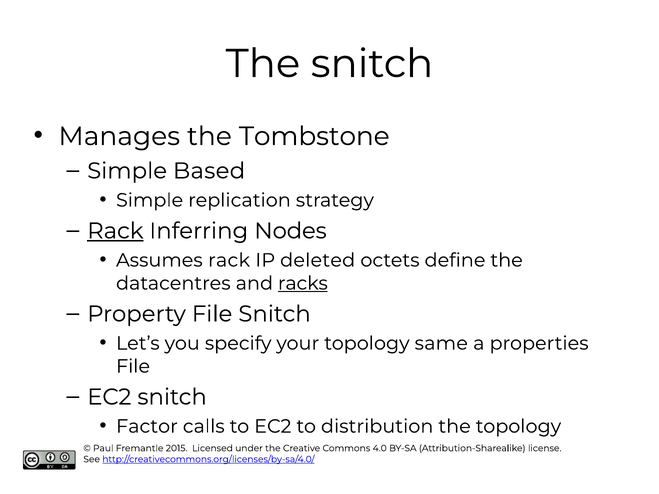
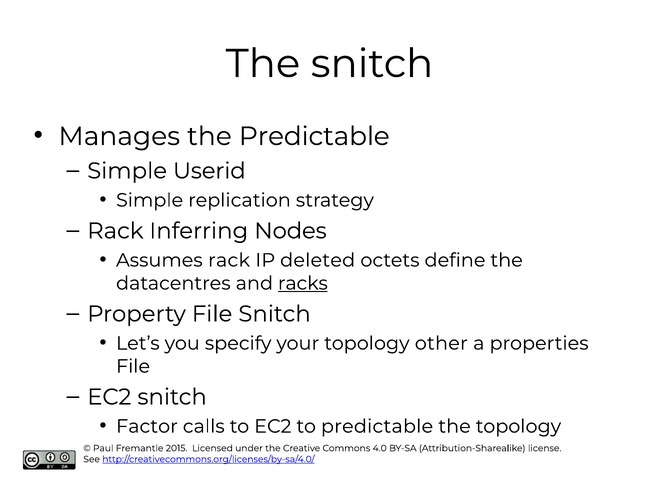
the Tombstone: Tombstone -> Predictable
Based: Based -> Userid
Rack at (115, 231) underline: present -> none
same: same -> other
to distribution: distribution -> predictable
